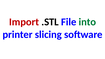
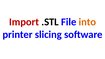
into colour: green -> orange
